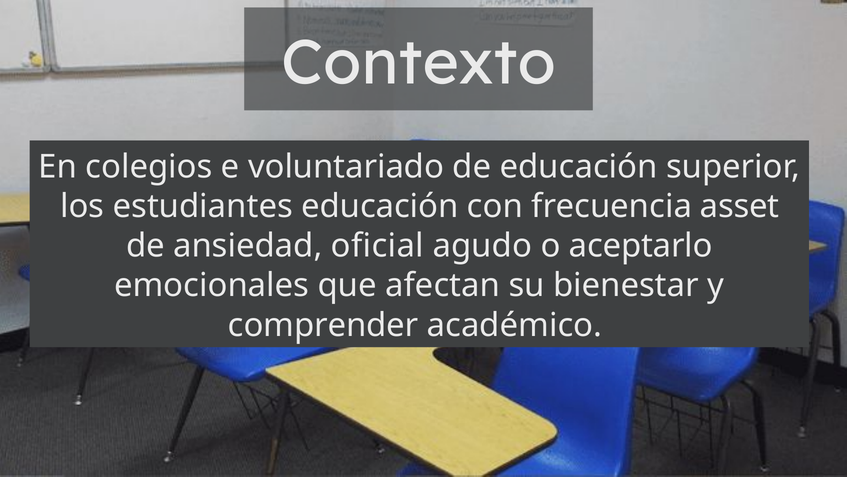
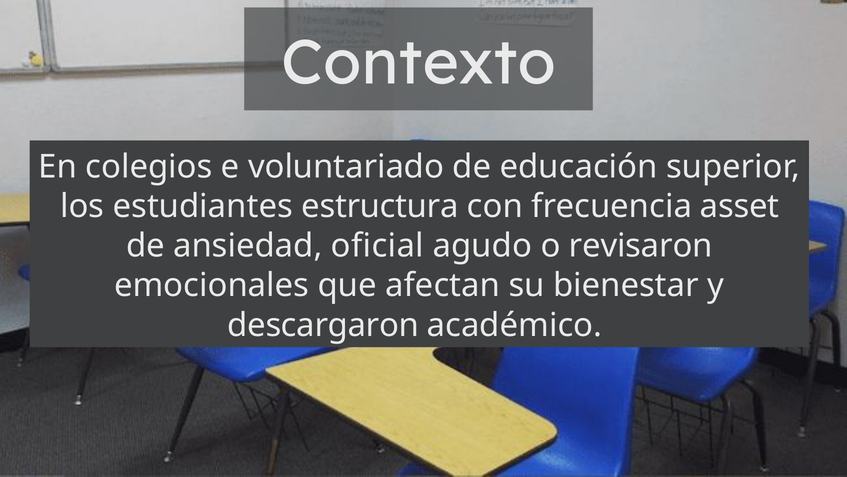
estudiantes educación: educación -> estructura
aceptarlo: aceptarlo -> revisaron
comprender: comprender -> descargaron
